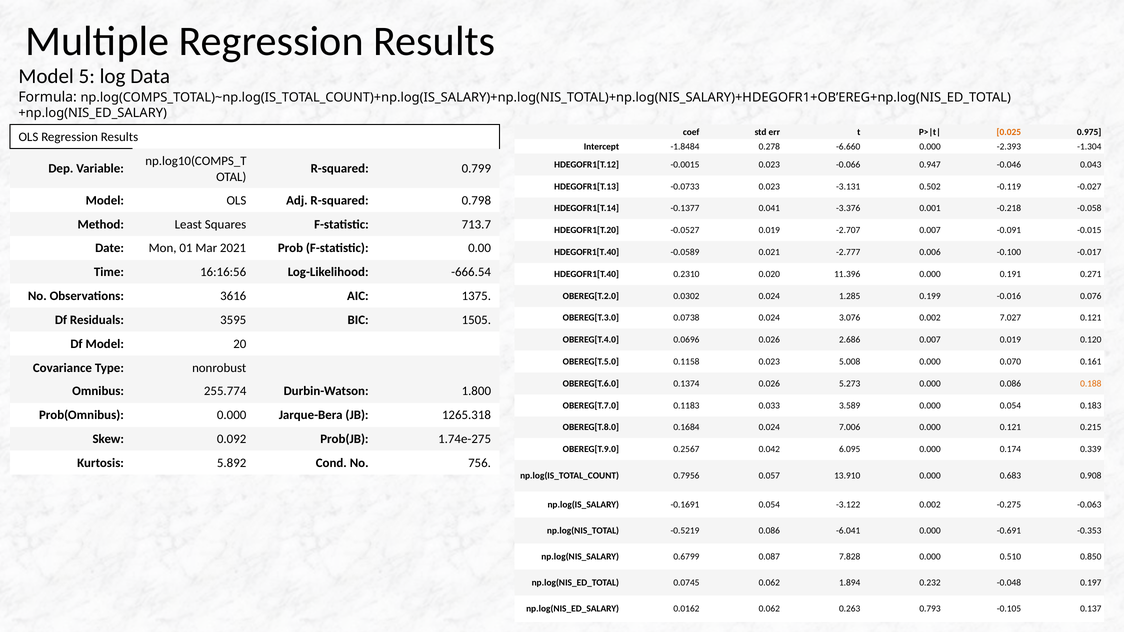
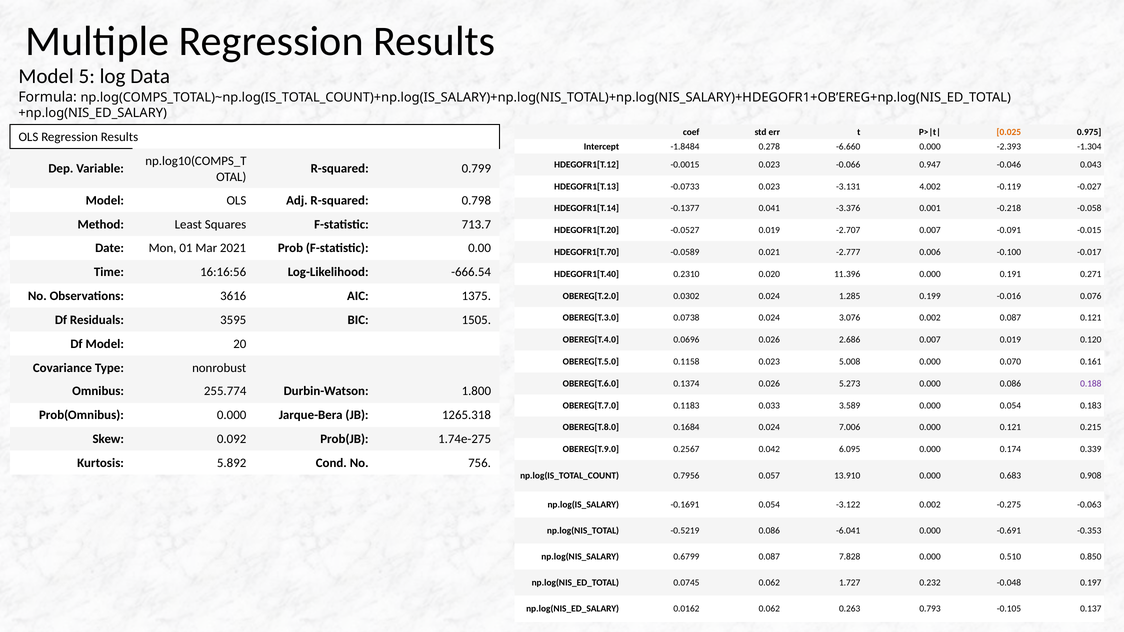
0.502: 0.502 -> 4.002
HDEGOFR1[T.40 at (587, 252): HDEGOFR1[T.40 -> HDEGOFR1[T.70
0.002 7.027: 7.027 -> 0.087
0.188 colour: orange -> purple
1.894: 1.894 -> 1.727
